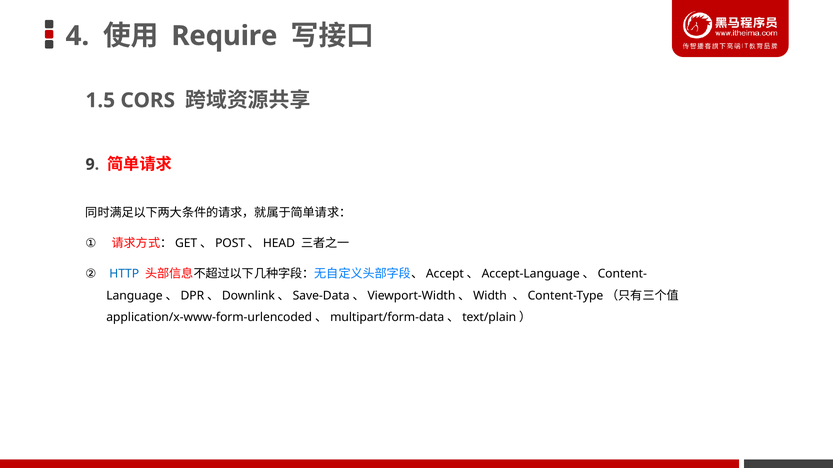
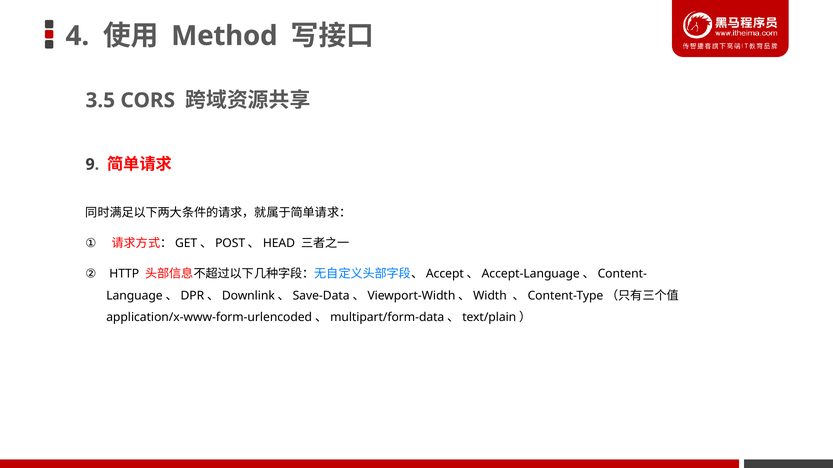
Require: Require -> Method
1.5: 1.5 -> 3.5
HTTP colour: blue -> black
